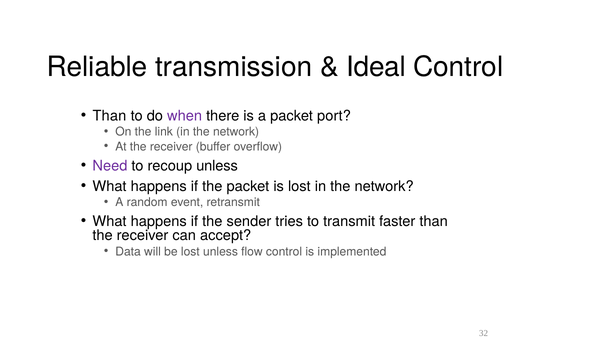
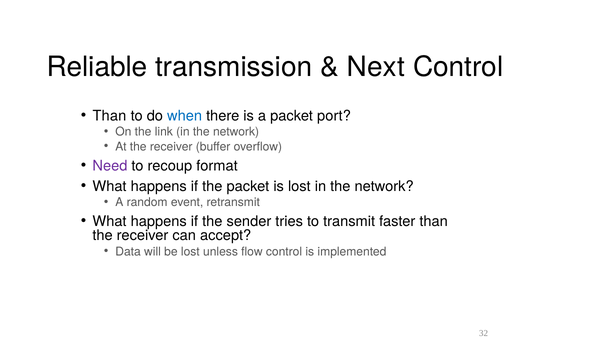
Ideal: Ideal -> Next
when colour: purple -> blue
recoup unless: unless -> format
